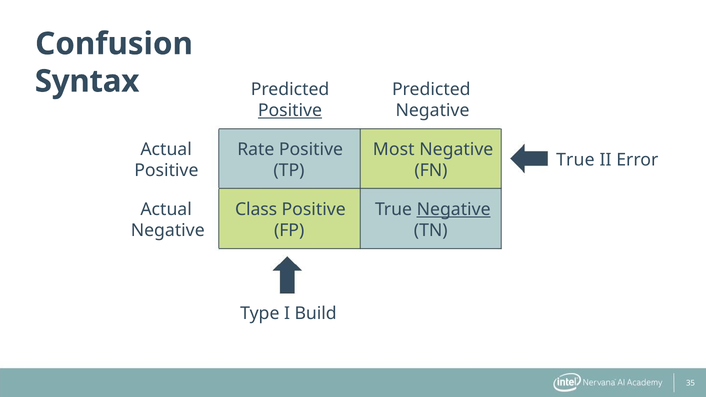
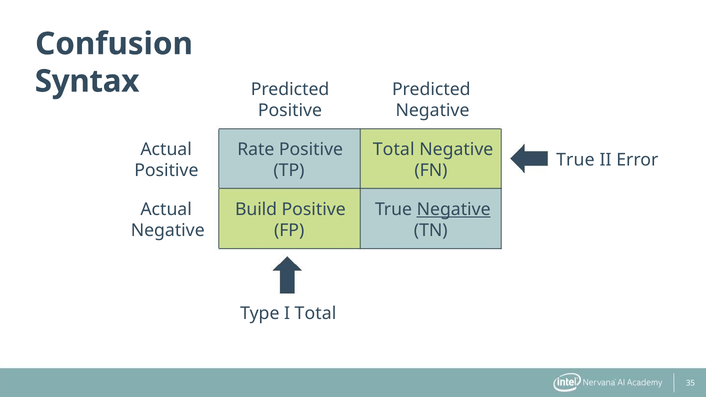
Positive at (290, 111) underline: present -> none
Most at (394, 149): Most -> Total
Class: Class -> Build
I Build: Build -> Total
